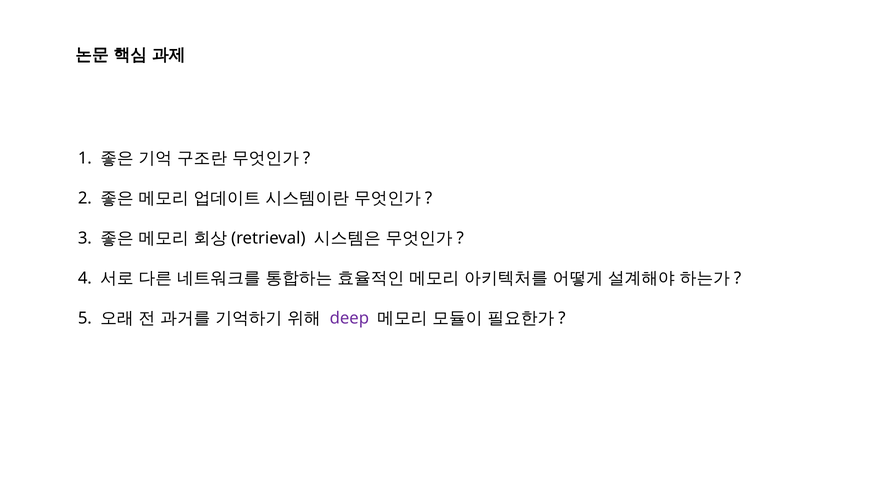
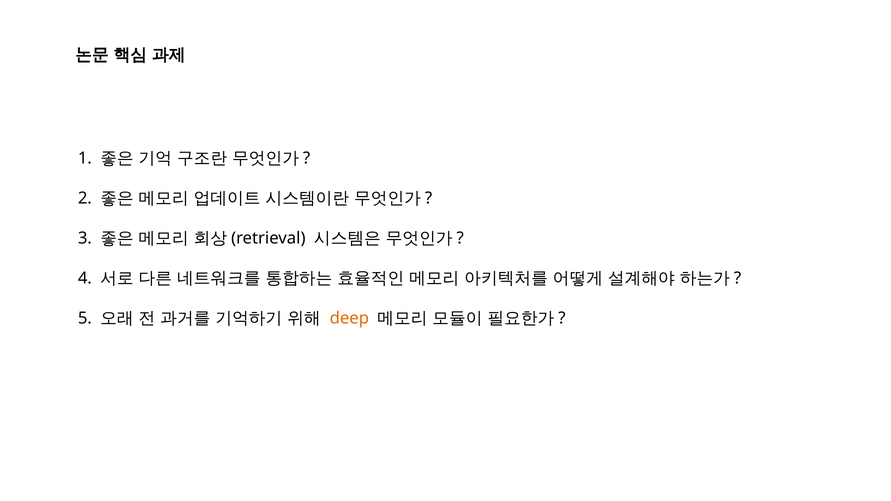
deep colour: purple -> orange
